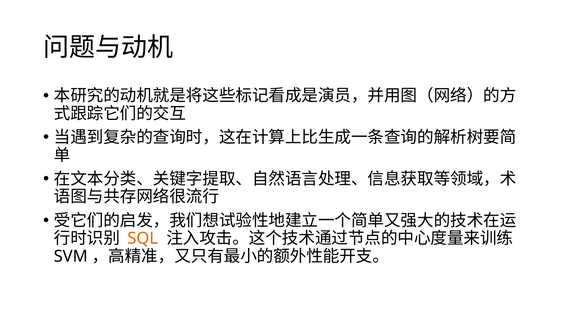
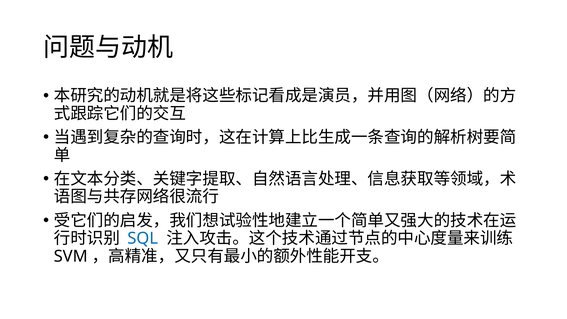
SQL colour: orange -> blue
